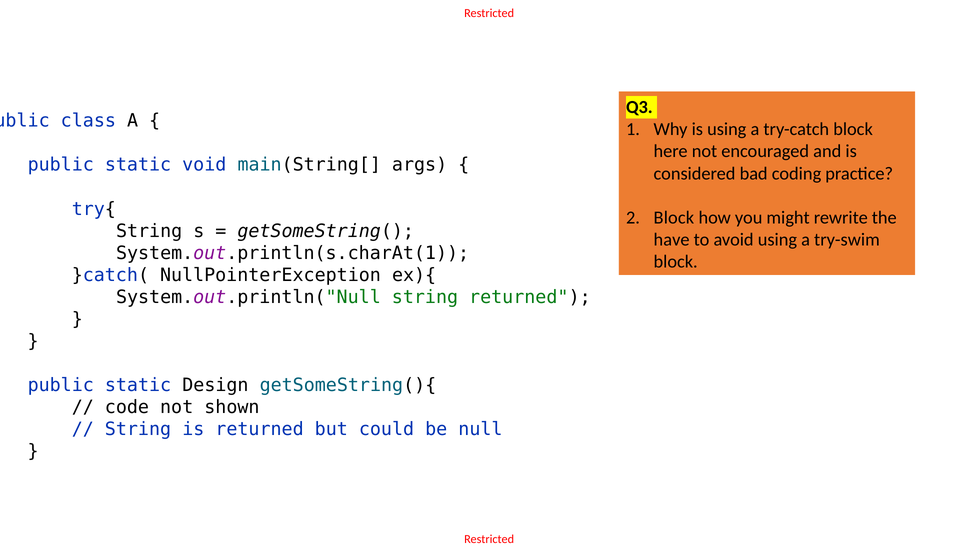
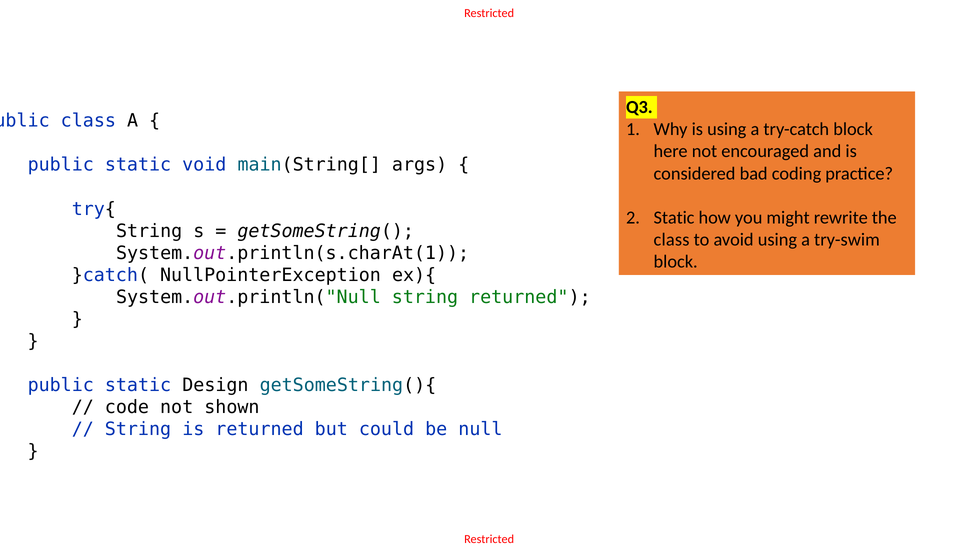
Block at (674, 217): Block -> Static
have at (672, 239): have -> class
